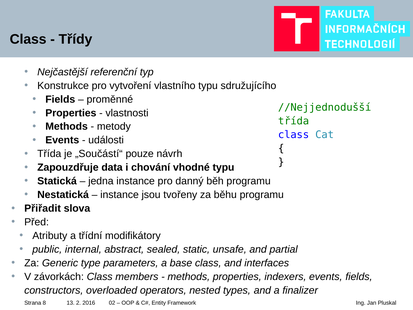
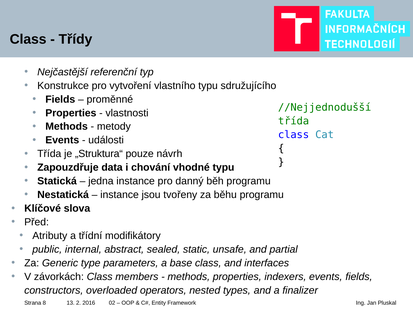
„Součástí“: „Součástí“ -> „Struktura“
Přiřadit: Přiřadit -> Klíčové
